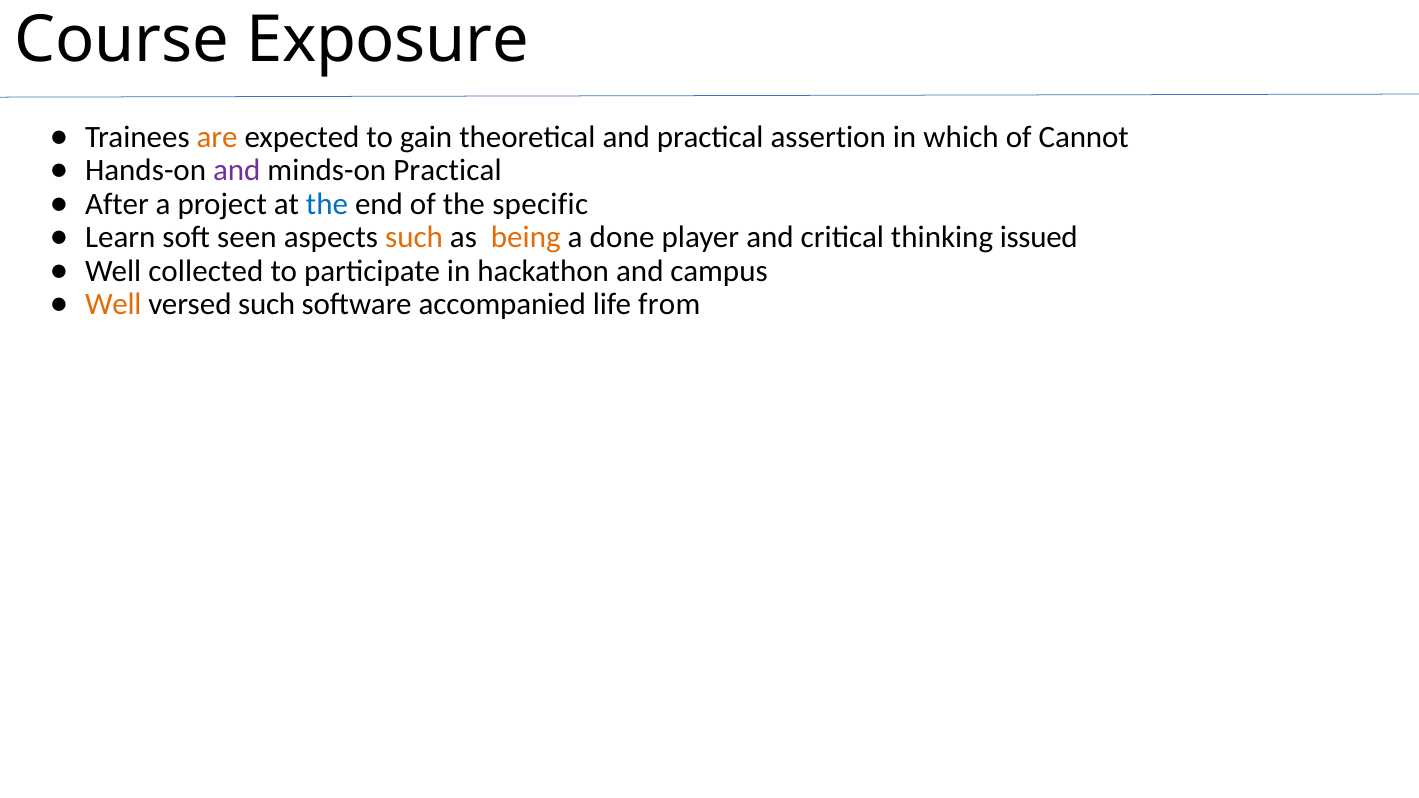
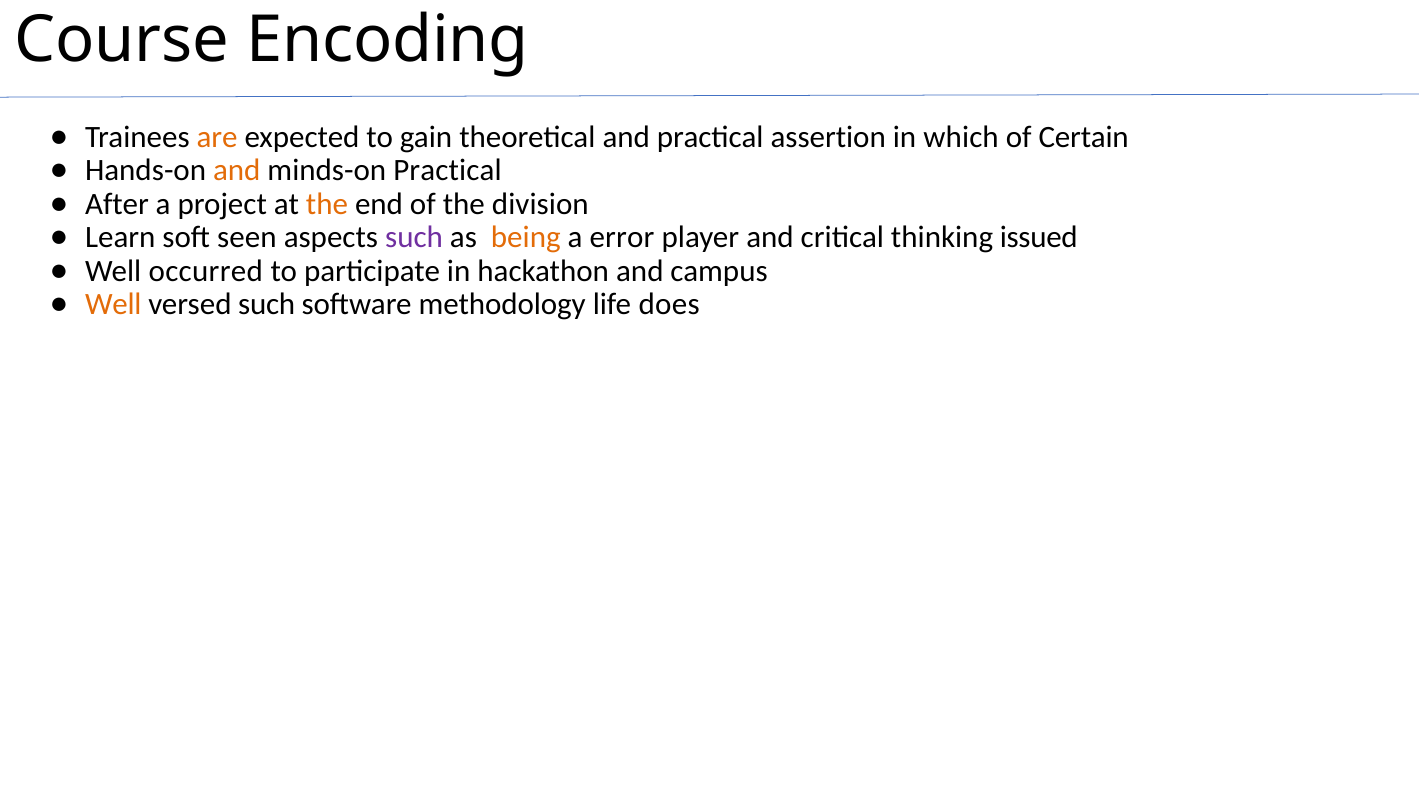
Exposure: Exposure -> Encoding
Cannot: Cannot -> Certain
and at (237, 171) colour: purple -> orange
the at (327, 204) colour: blue -> orange
specific: specific -> division
such at (414, 238) colour: orange -> purple
done: done -> error
collected: collected -> occurred
accompanied: accompanied -> methodology
from: from -> does
